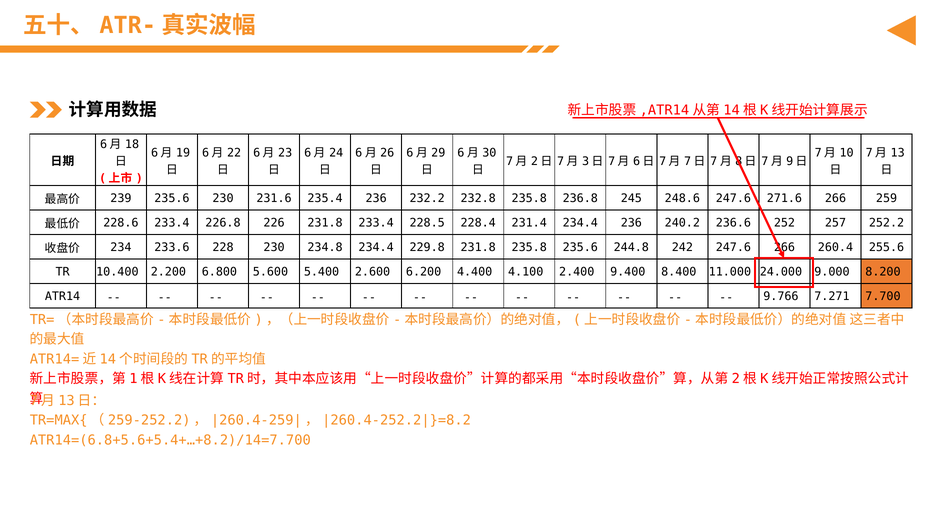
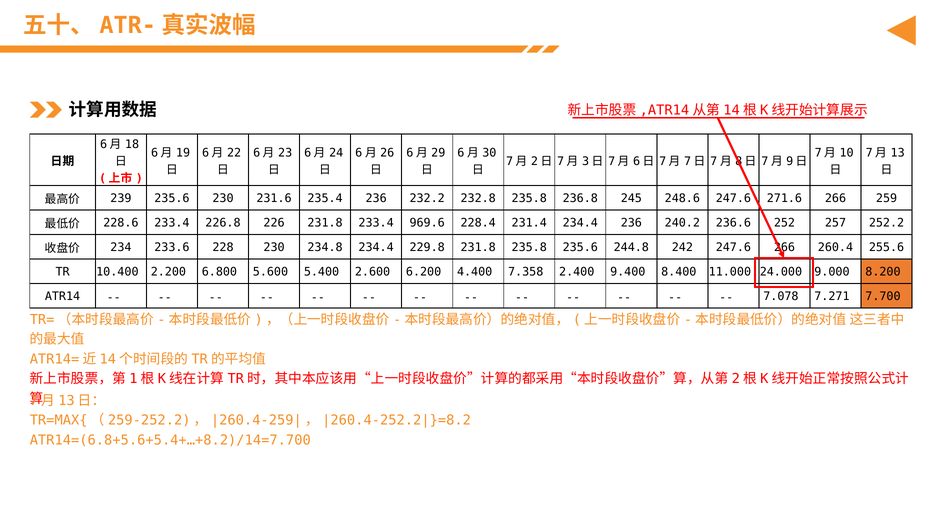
228.5: 228.5 -> 969.6
4.100: 4.100 -> 7.358
9.766: 9.766 -> 7.078
